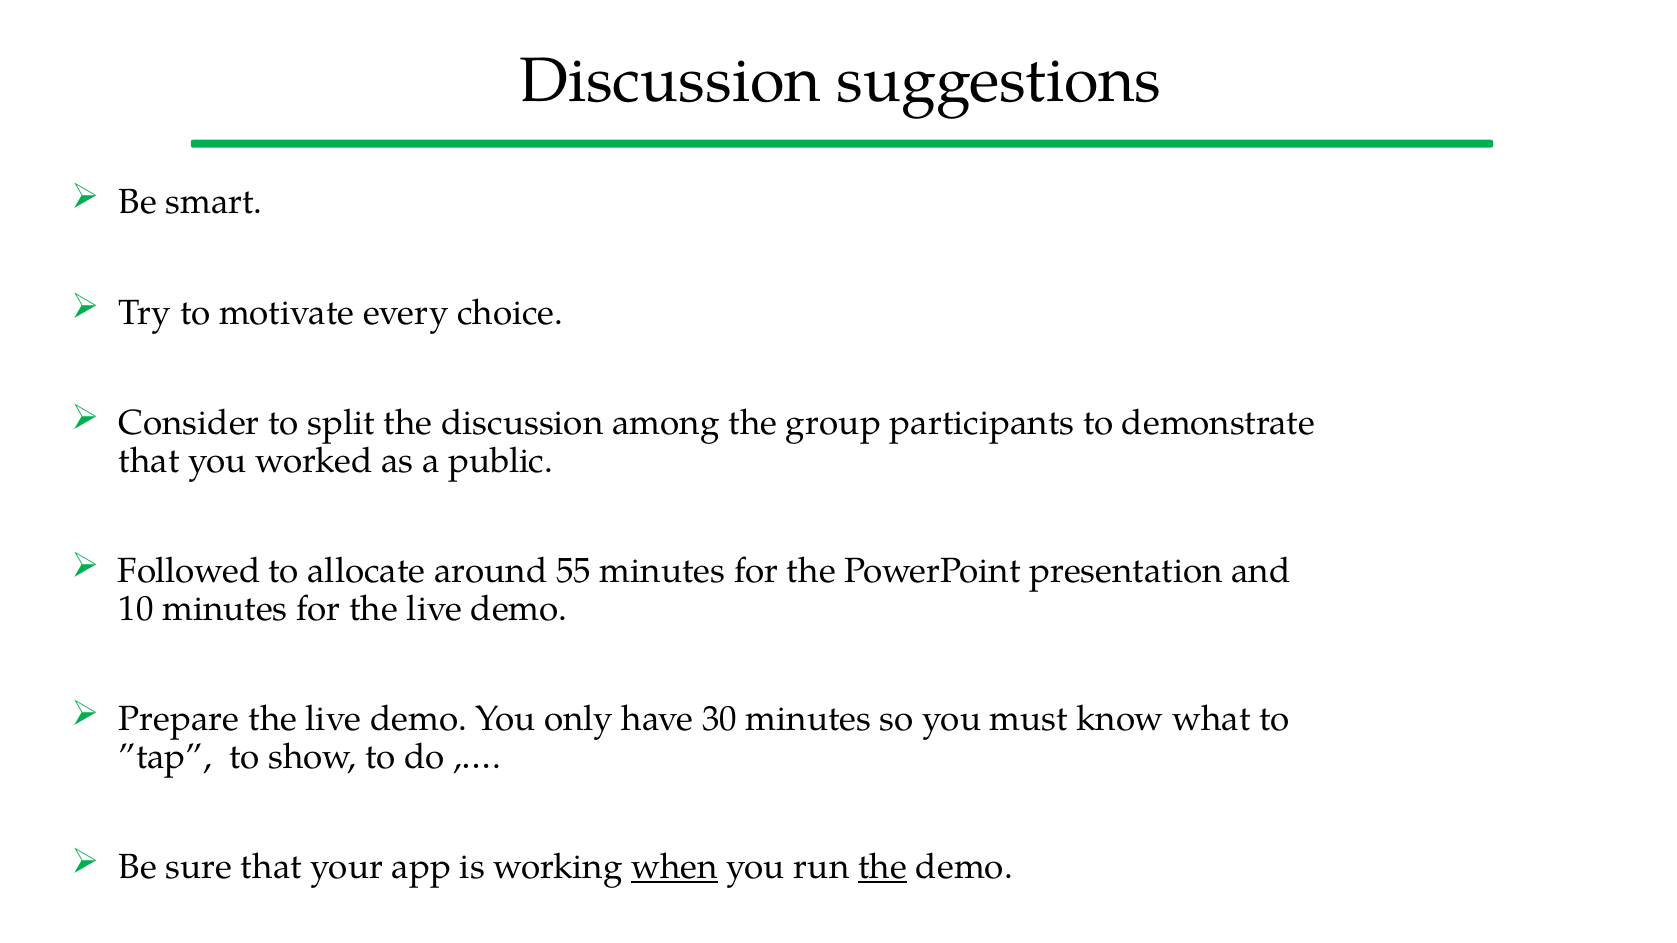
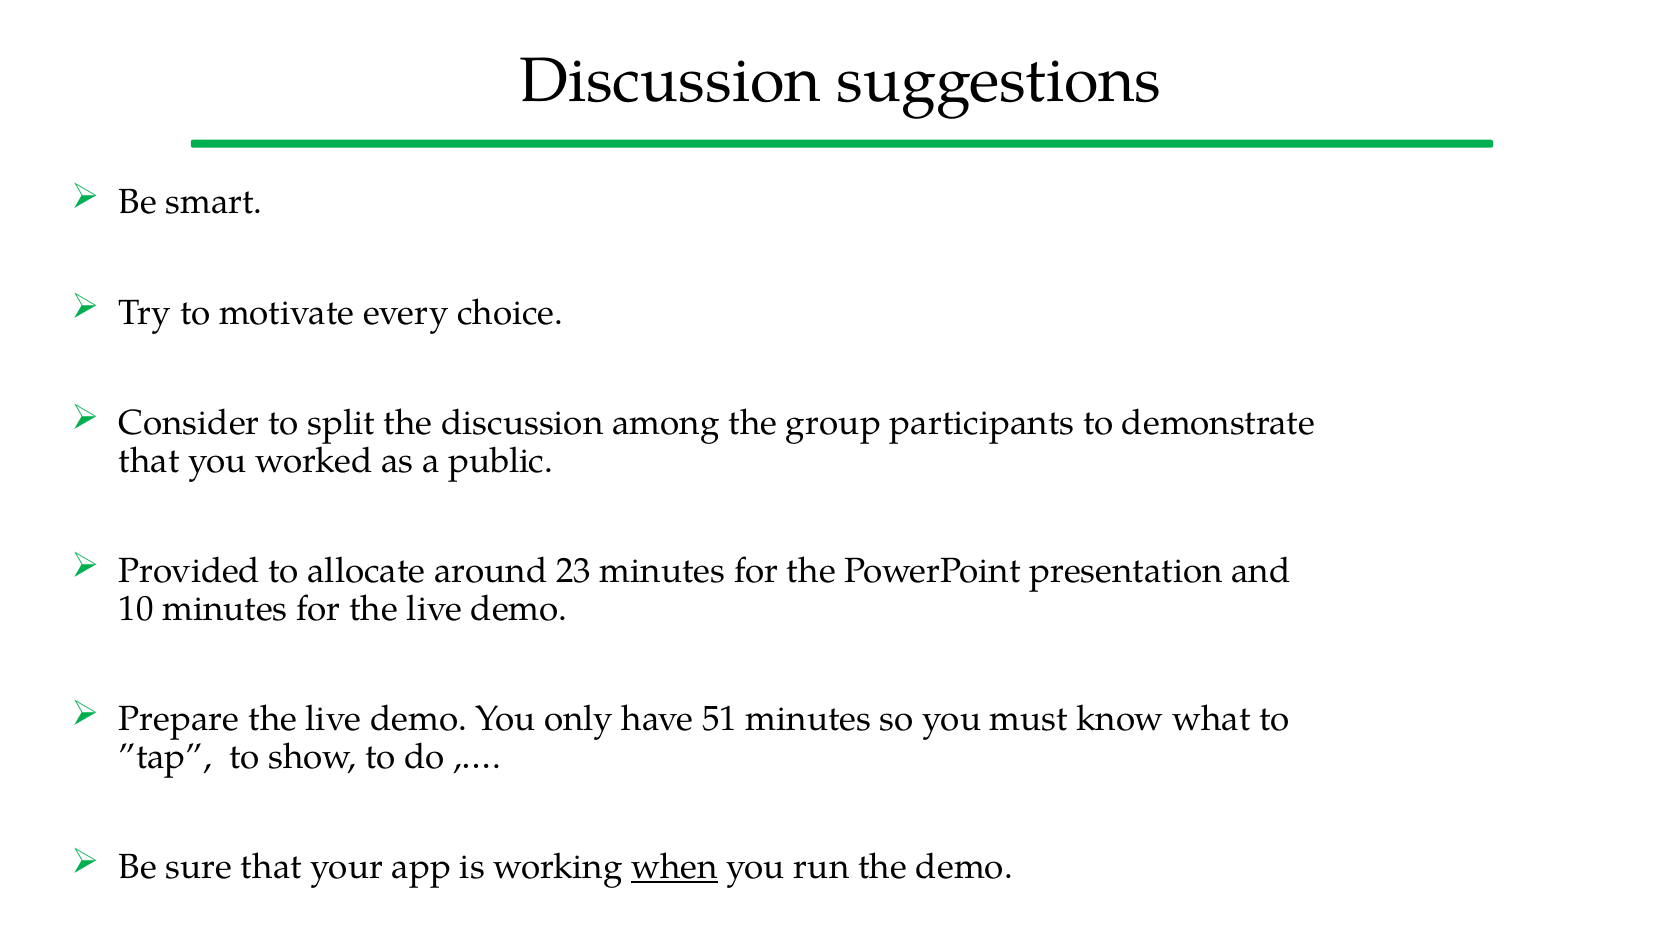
Followed: Followed -> Provided
55: 55 -> 23
30: 30 -> 51
the at (883, 867) underline: present -> none
